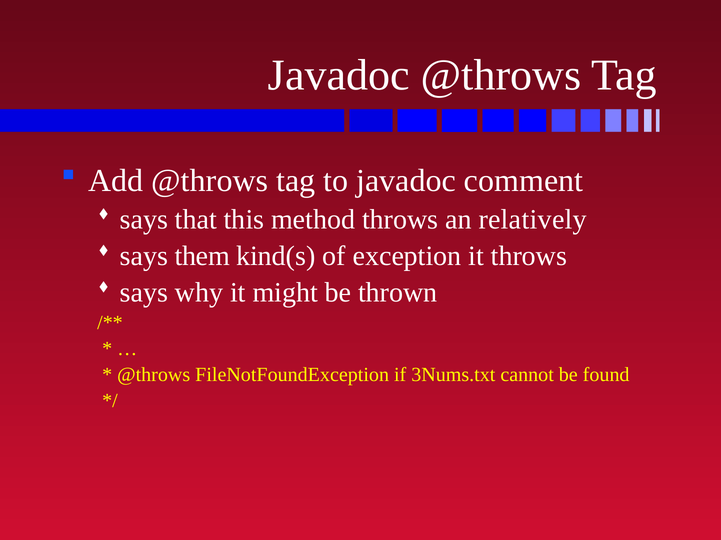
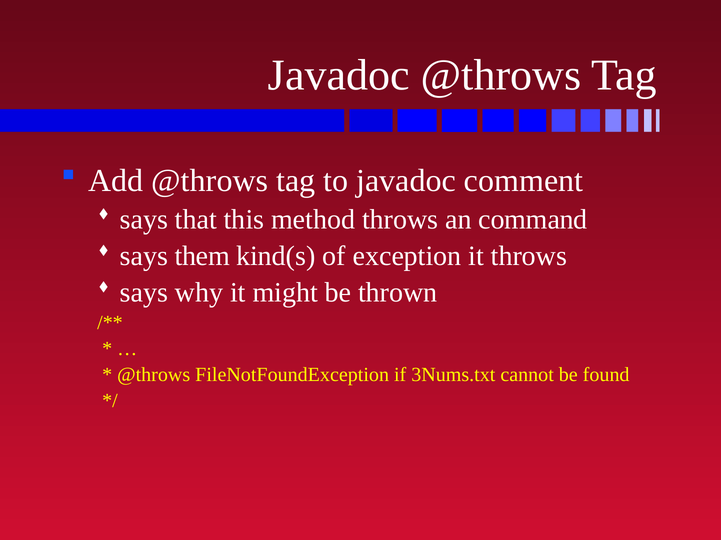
relatively: relatively -> command
